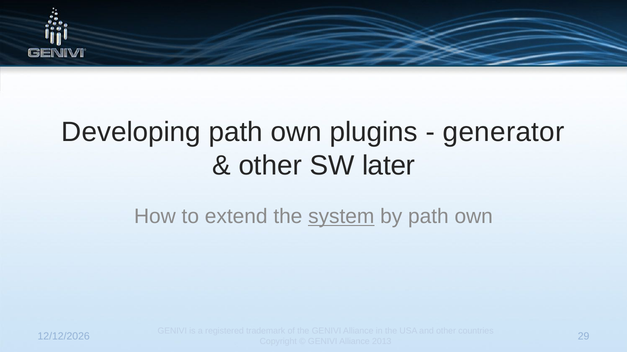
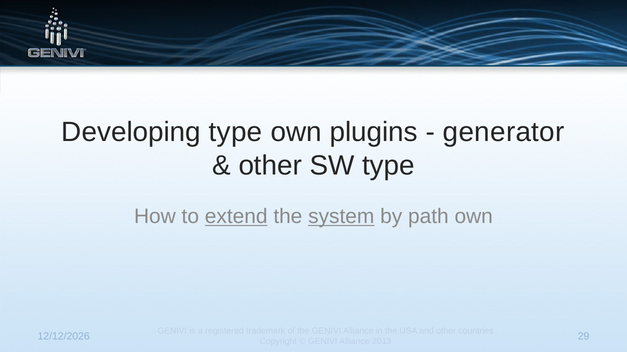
Developing path: path -> type
SW later: later -> type
extend underline: none -> present
